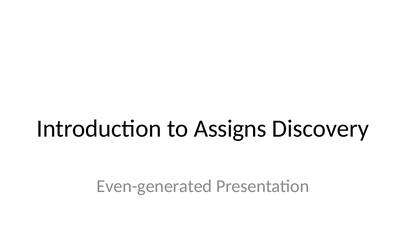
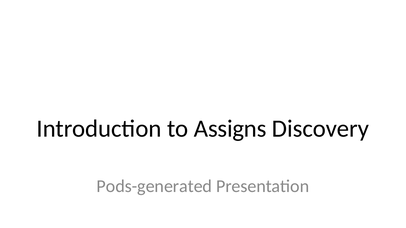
Even-generated: Even-generated -> Pods-generated
